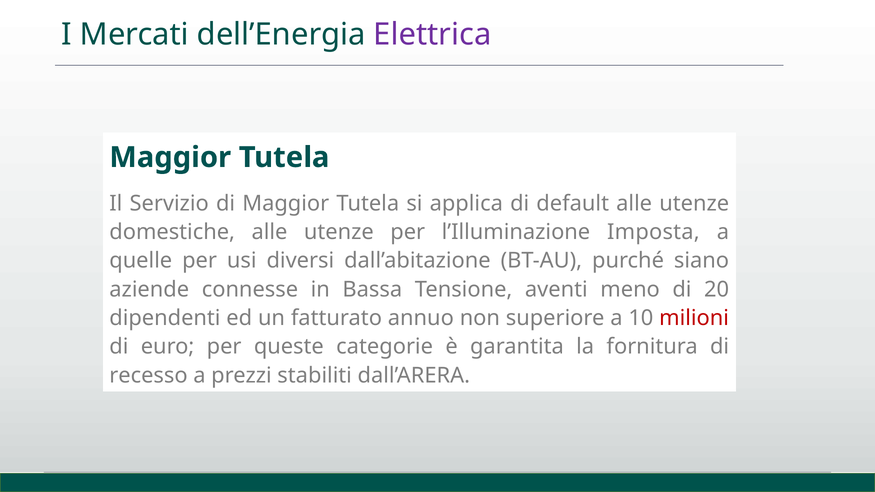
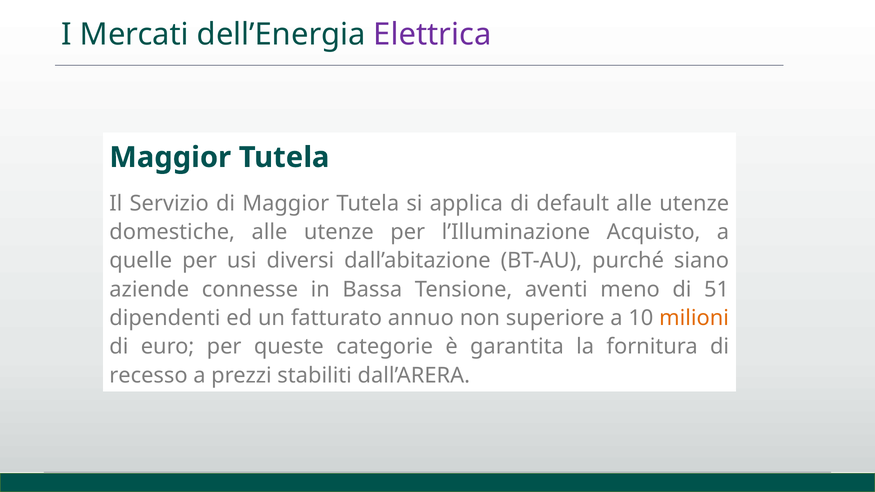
Imposta: Imposta -> Acquisto
20: 20 -> 51
milioni colour: red -> orange
